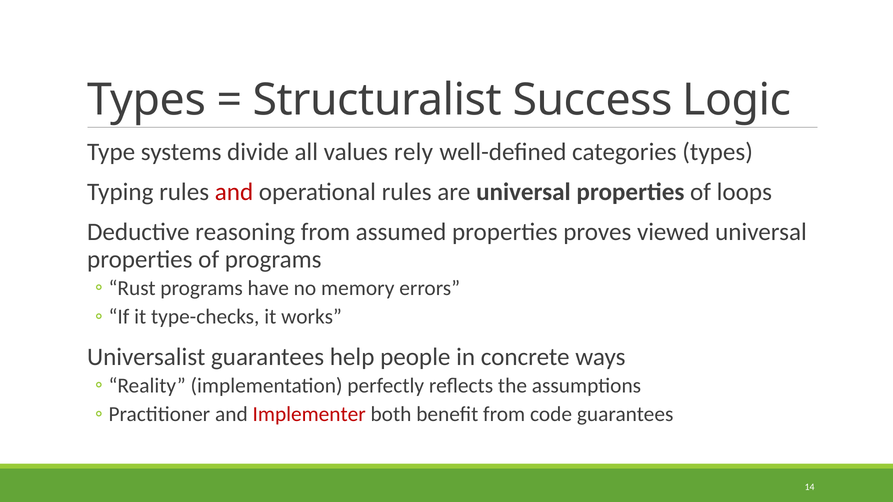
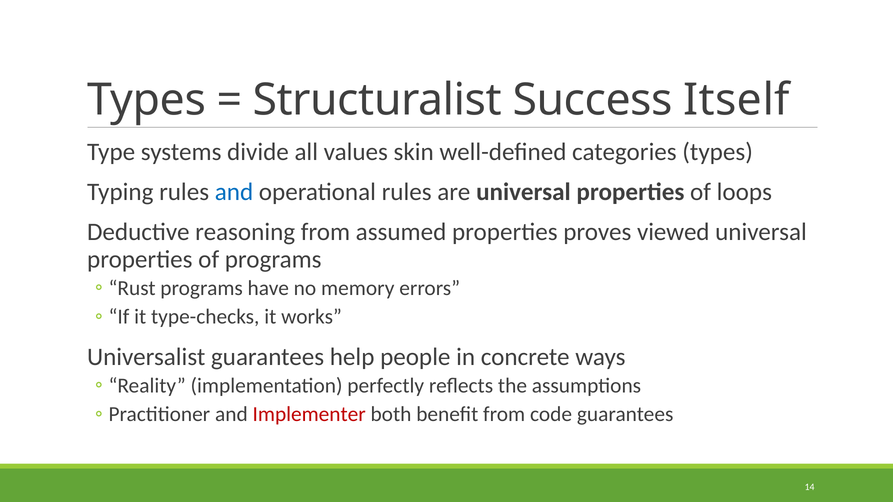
Logic: Logic -> Itself
rely: rely -> skin
and at (234, 192) colour: red -> blue
